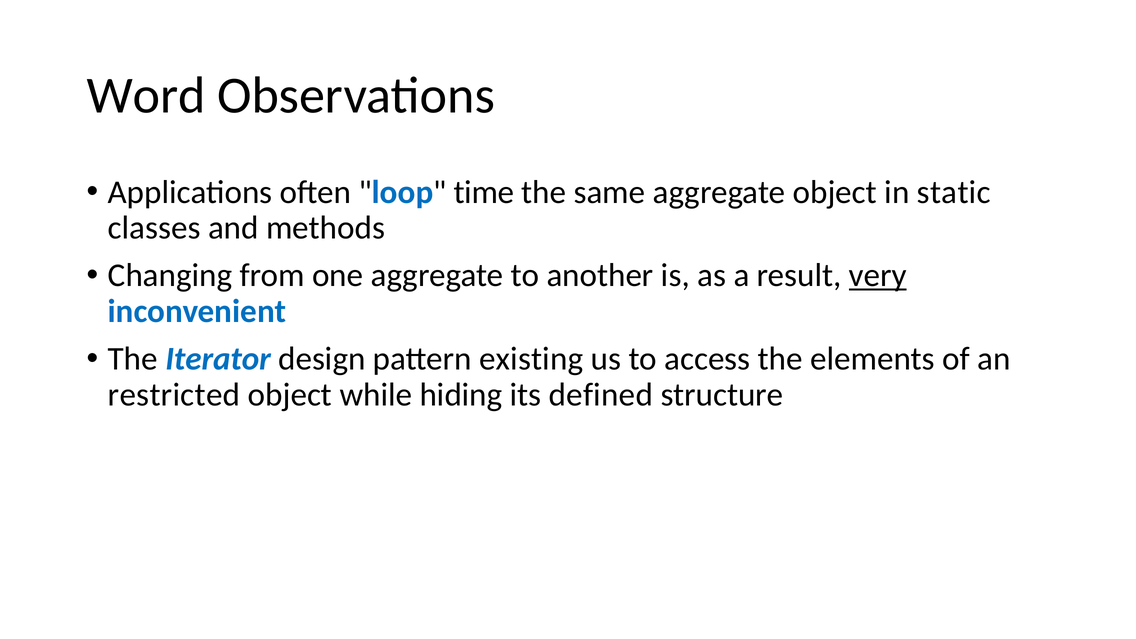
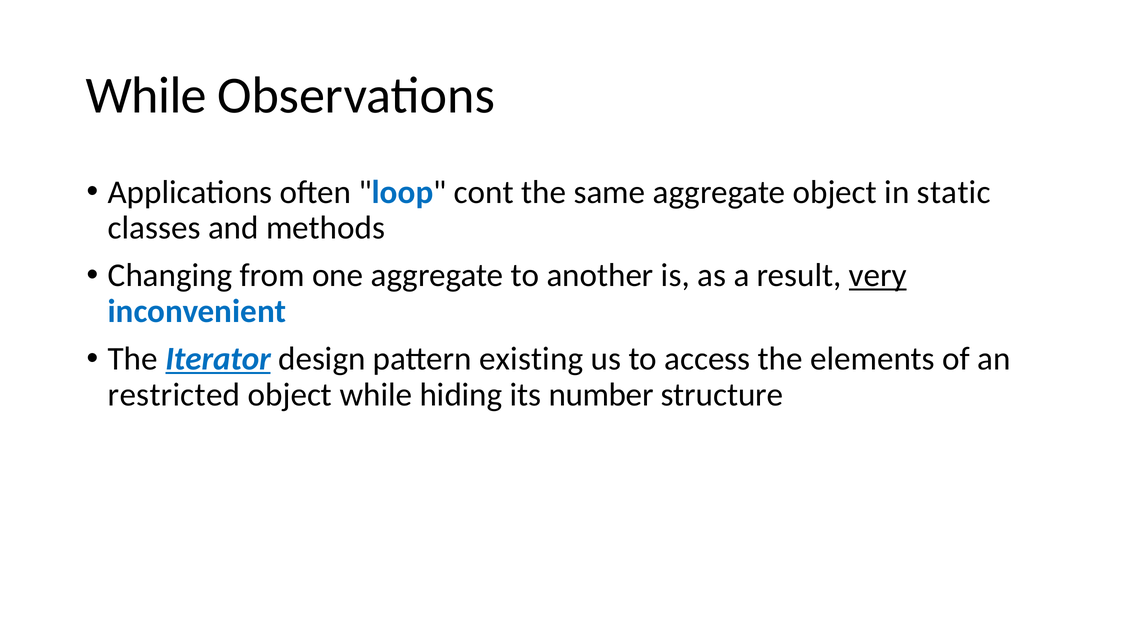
Word at (146, 95): Word -> While
time: time -> cont
Iterator underline: none -> present
defined: defined -> number
